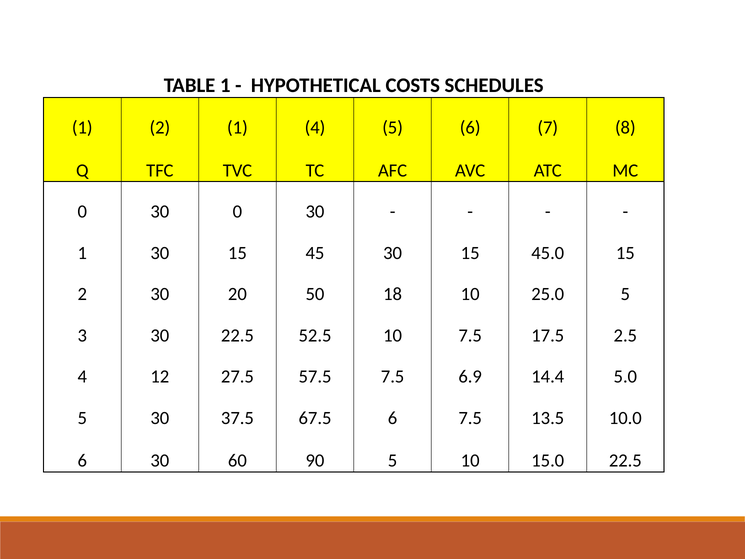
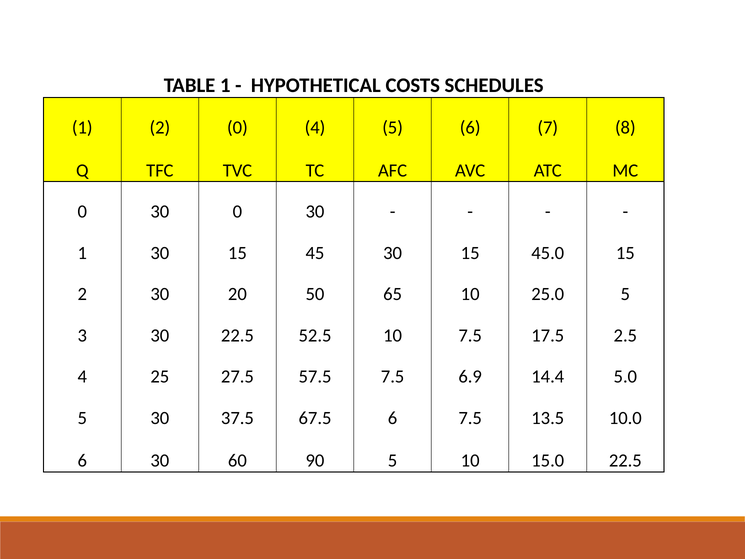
2 1: 1 -> 0
18: 18 -> 65
12: 12 -> 25
